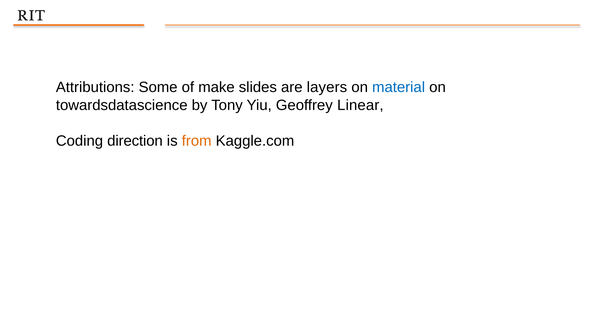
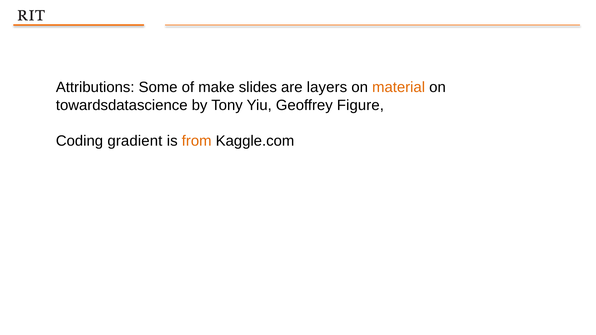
material colour: blue -> orange
Linear: Linear -> Figure
direction: direction -> gradient
